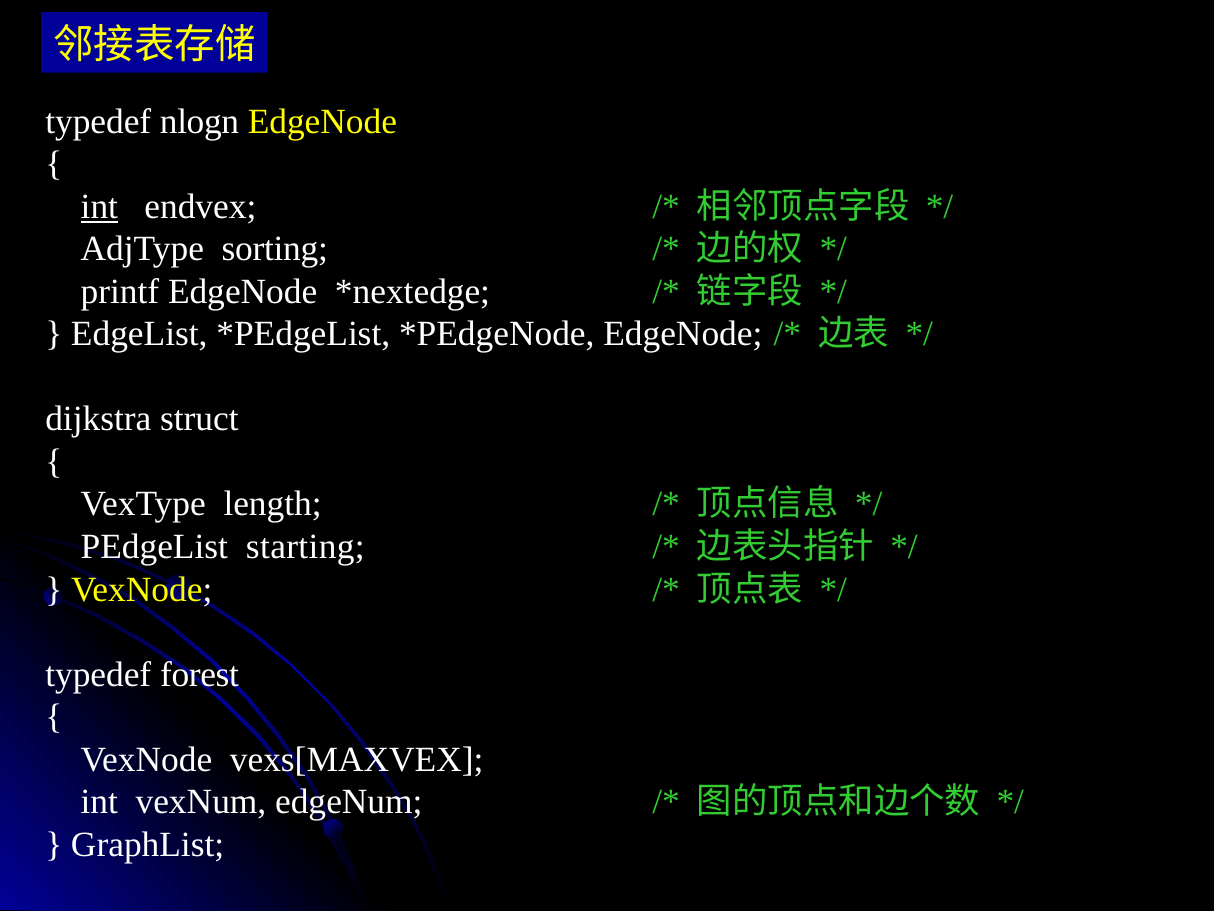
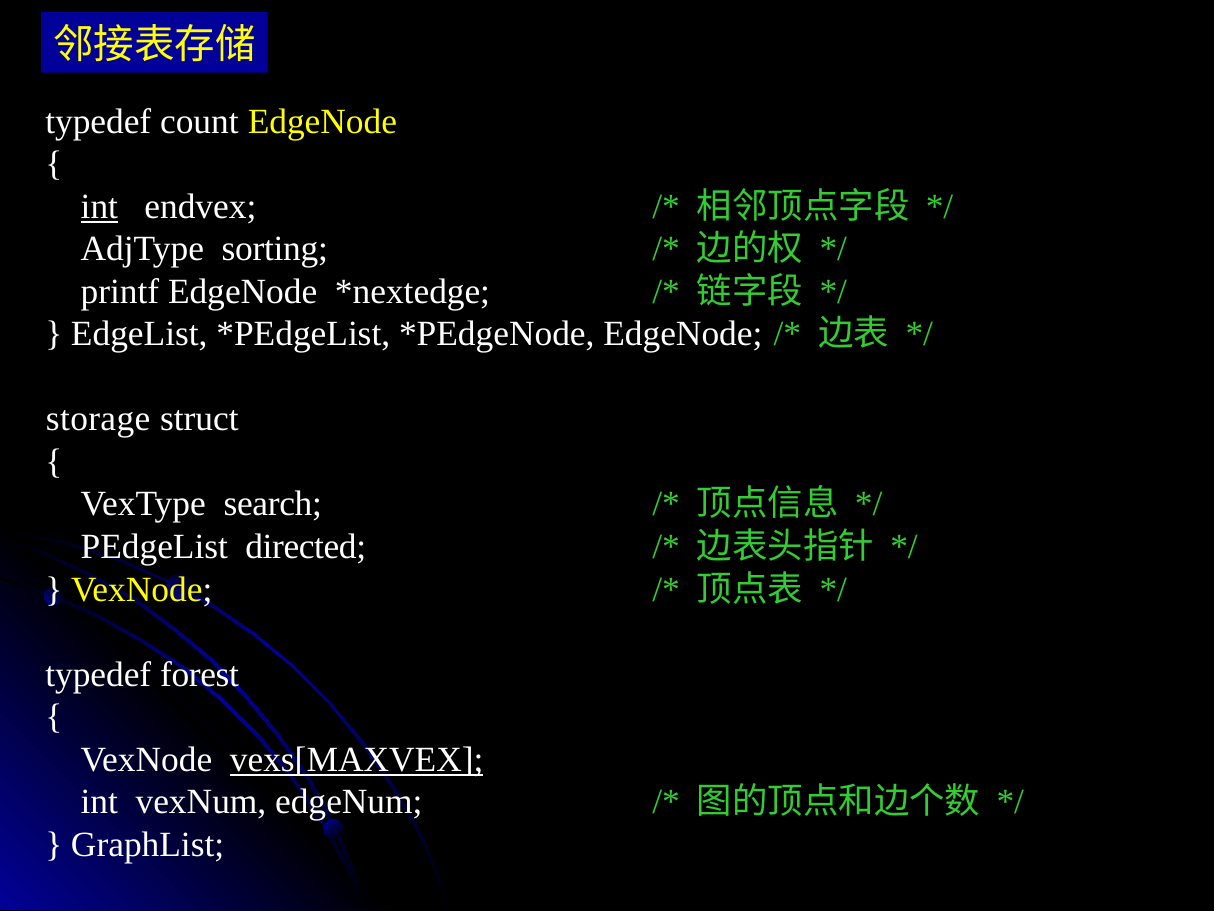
nlogn: nlogn -> count
dijkstra: dijkstra -> storage
length: length -> search
starting: starting -> directed
vexs[MAXVEX underline: none -> present
